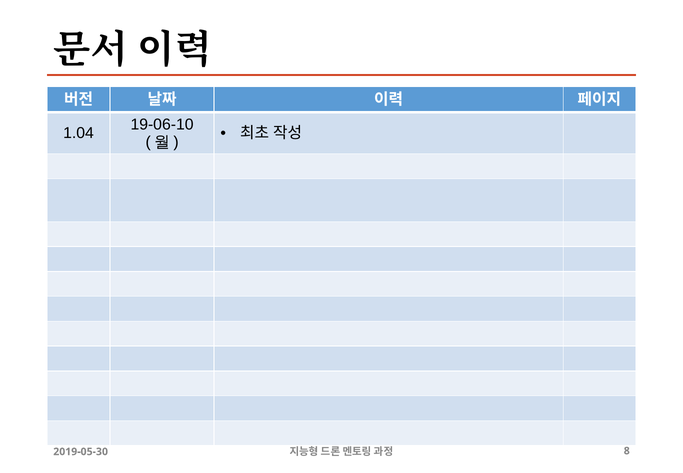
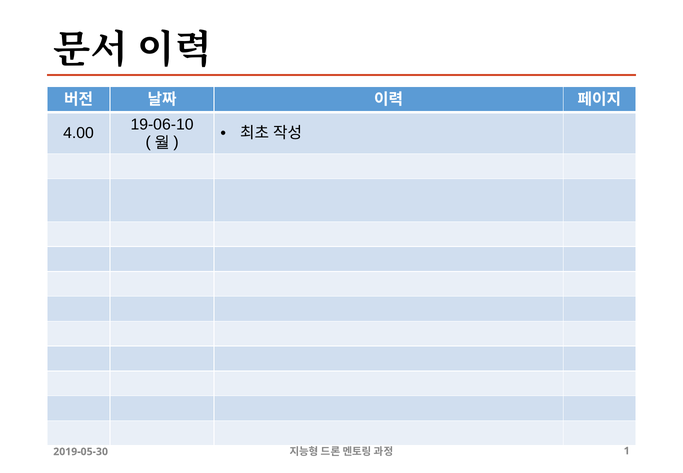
1.04: 1.04 -> 4.00
8: 8 -> 1
